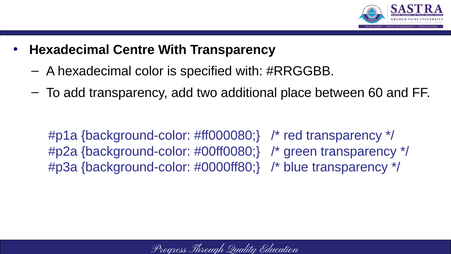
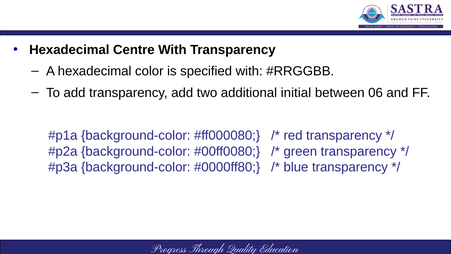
place: place -> initial
60: 60 -> 06
